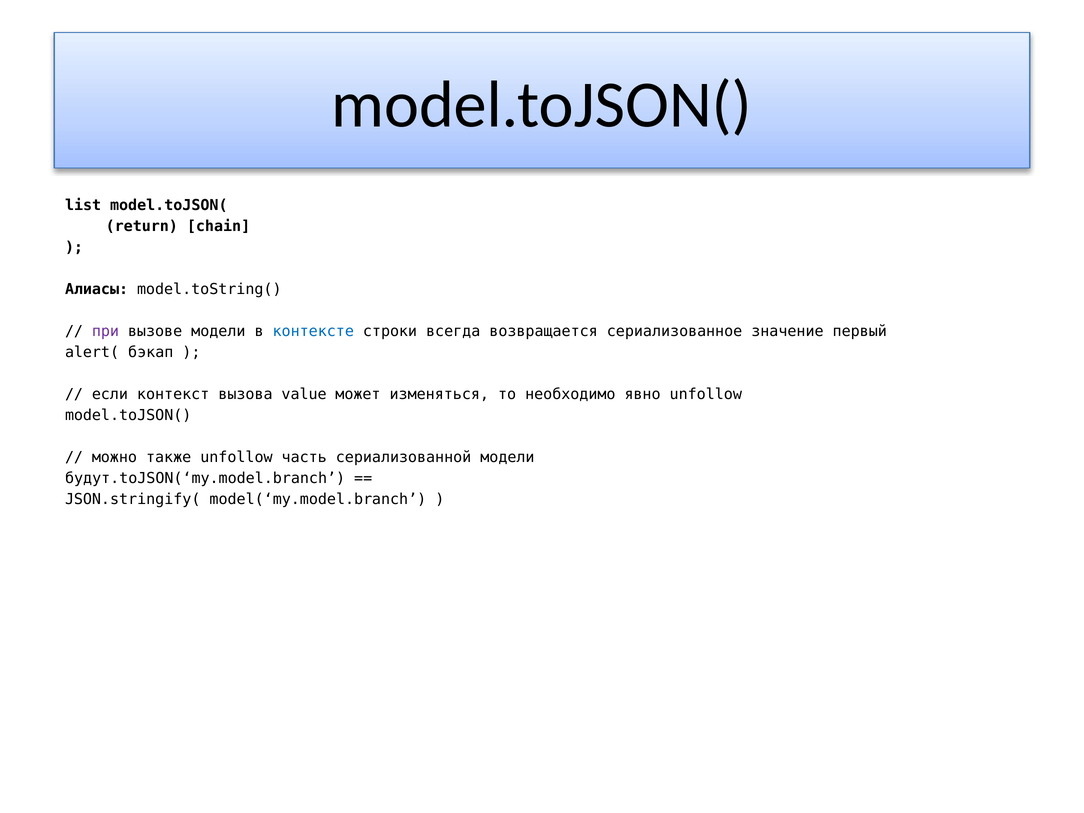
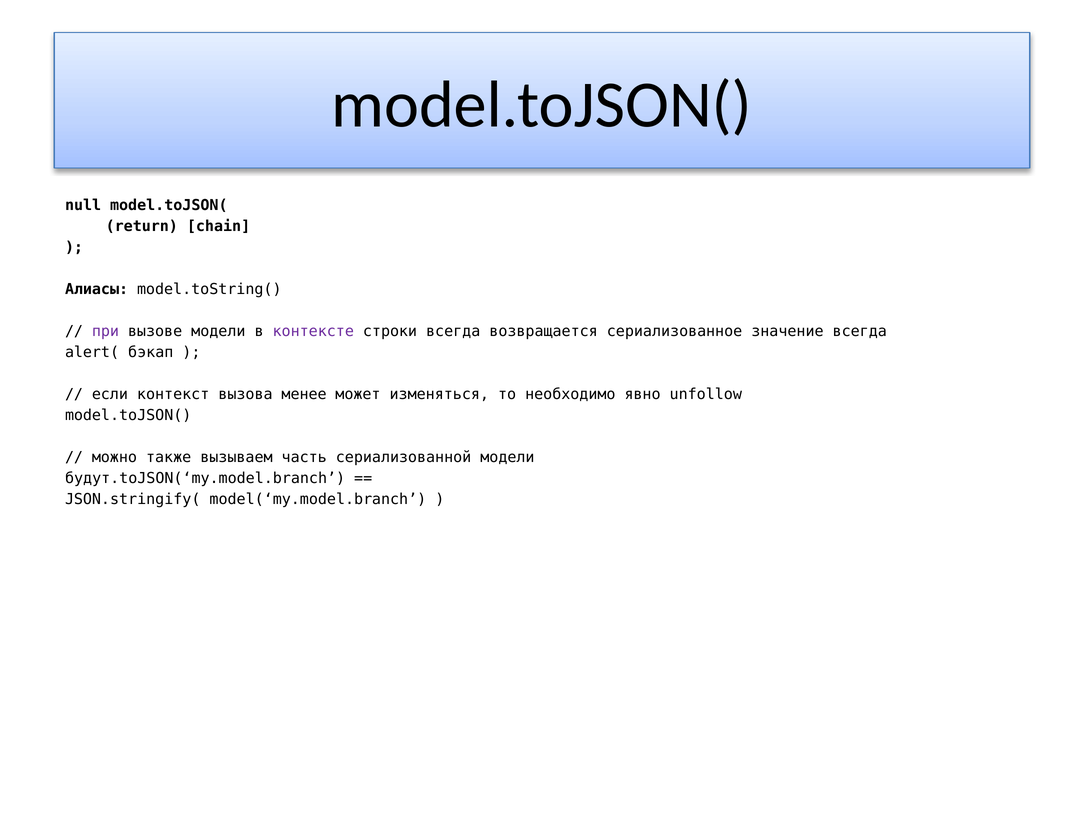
list: list -> null
контексте colour: blue -> purple
значение первый: первый -> всегда
value: value -> менее
также unfollow: unfollow -> вызываем
